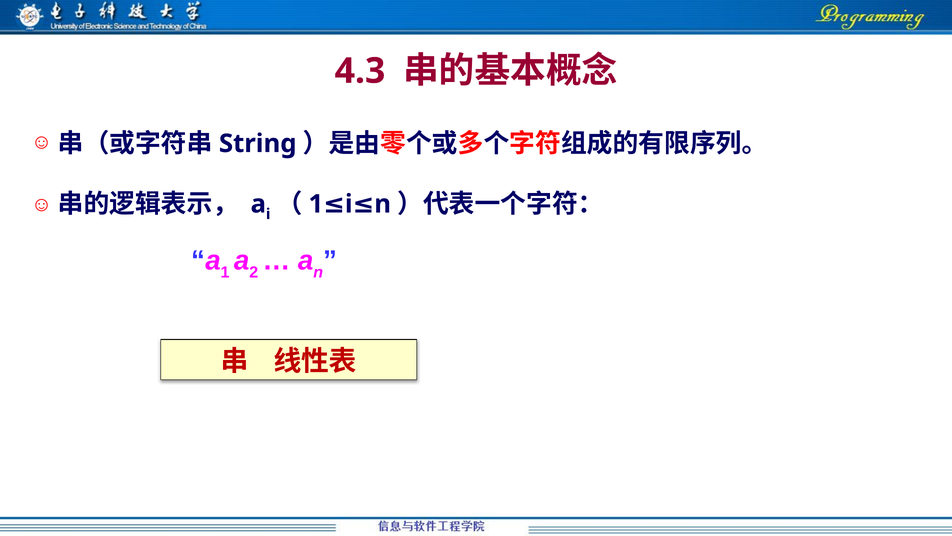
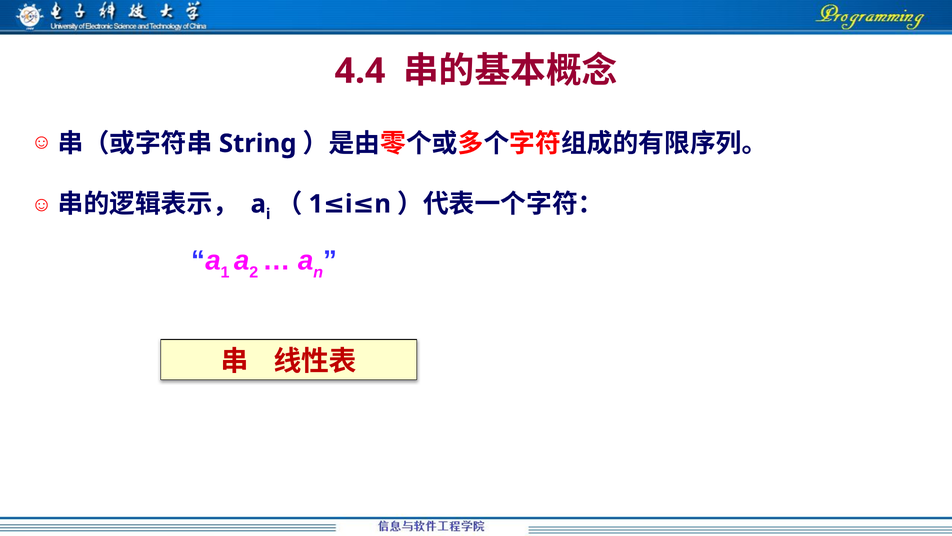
4.3: 4.3 -> 4.4
